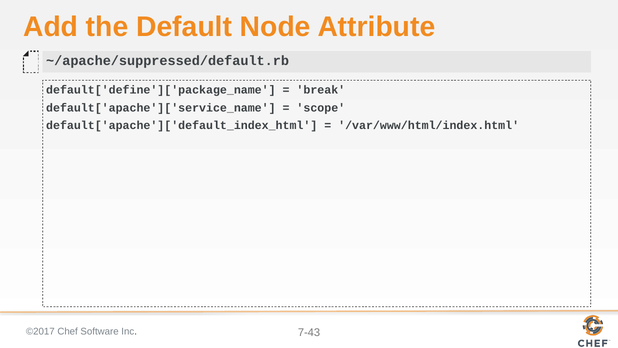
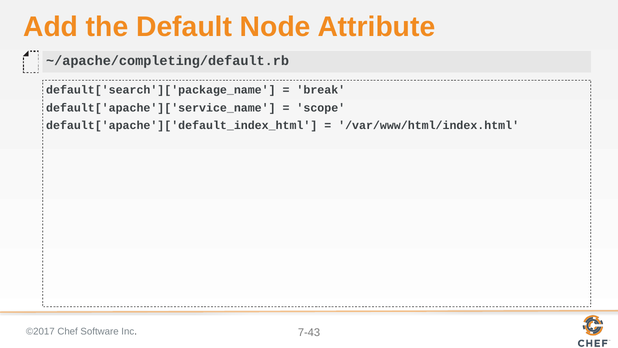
~/apache/suppressed/default.rb: ~/apache/suppressed/default.rb -> ~/apache/completing/default.rb
default['define']['package_name: default['define']['package_name -> default['search']['package_name
